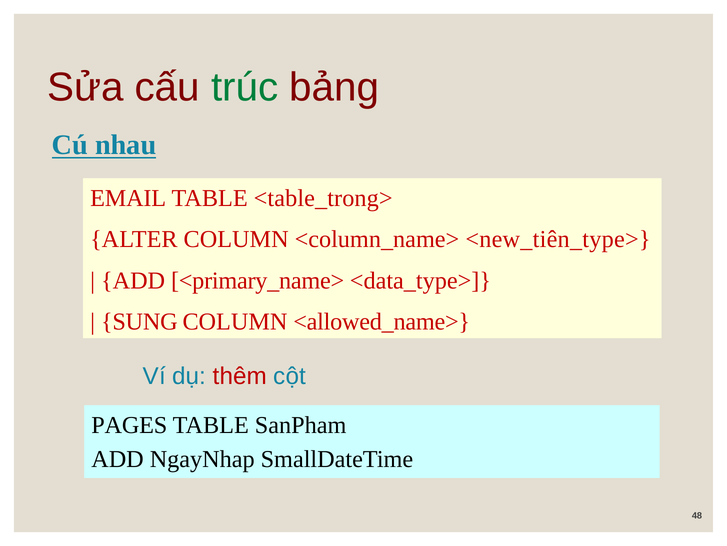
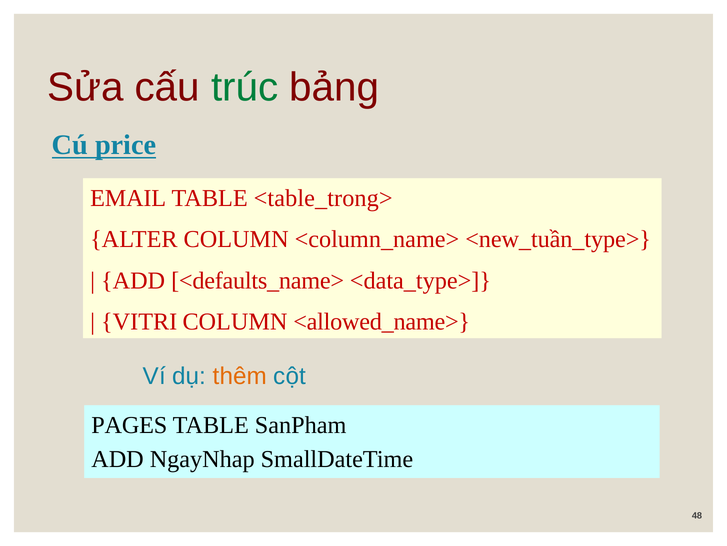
nhau: nhau -> price
<new_tiên_type>: <new_tiên_type> -> <new_tuần_type>
<primary_name>: <primary_name> -> <defaults_name>
SUNG: SUNG -> VITRI
thêm colour: red -> orange
